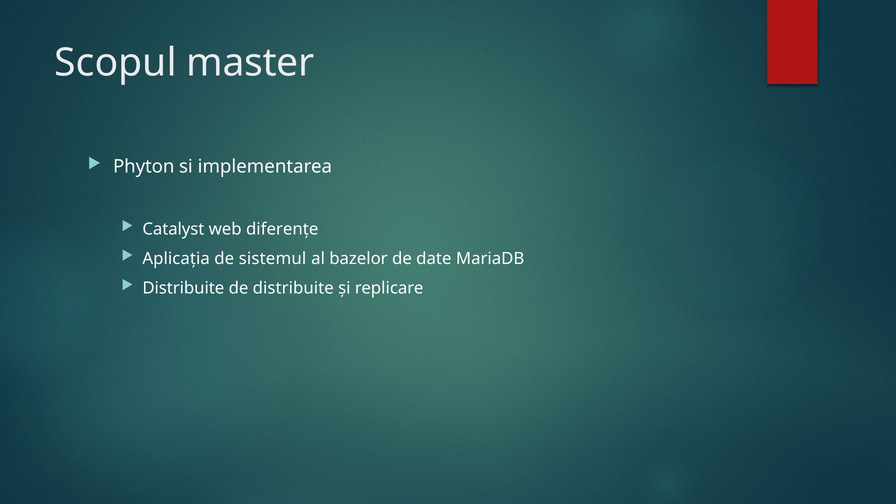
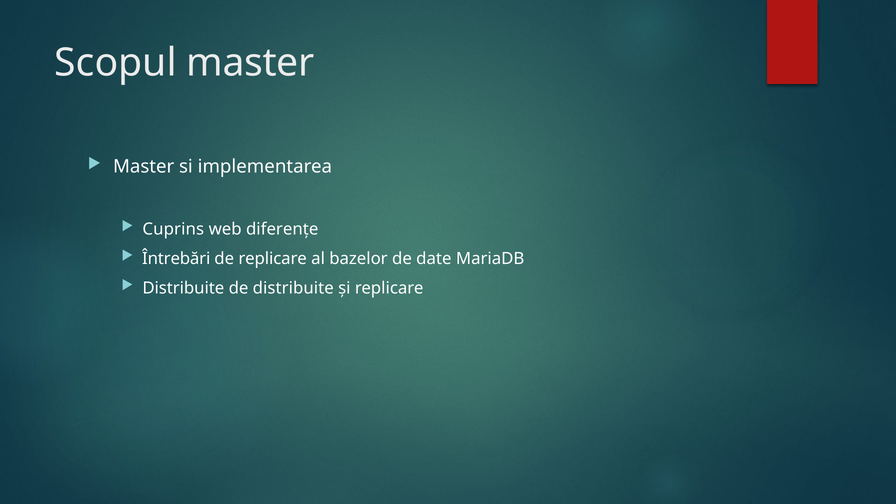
Phyton at (144, 167): Phyton -> Master
Catalyst: Catalyst -> Cuprins
Aplicația: Aplicația -> Întrebări
de sistemul: sistemul -> replicare
